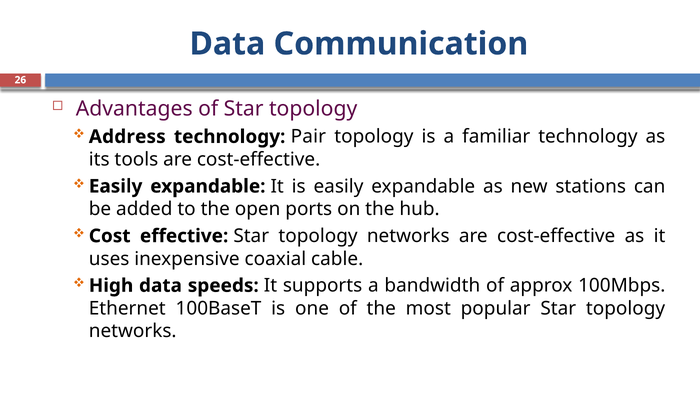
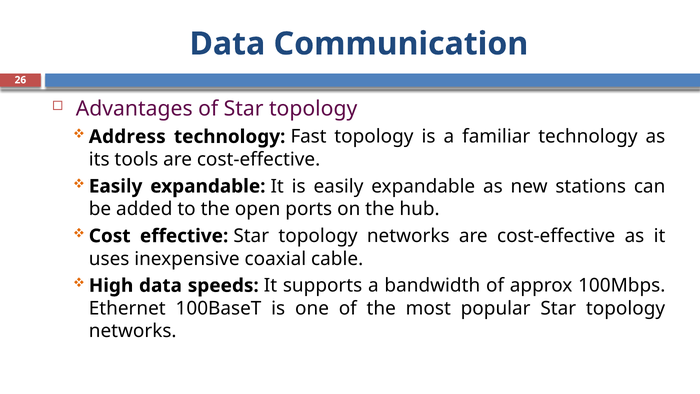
Pair: Pair -> Fast
